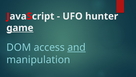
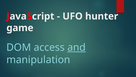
game underline: present -> none
